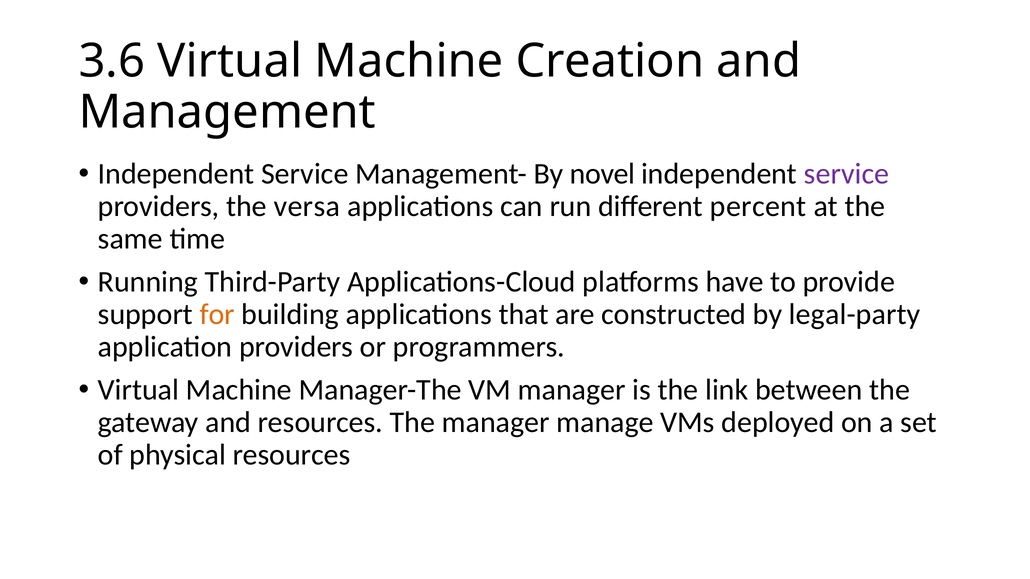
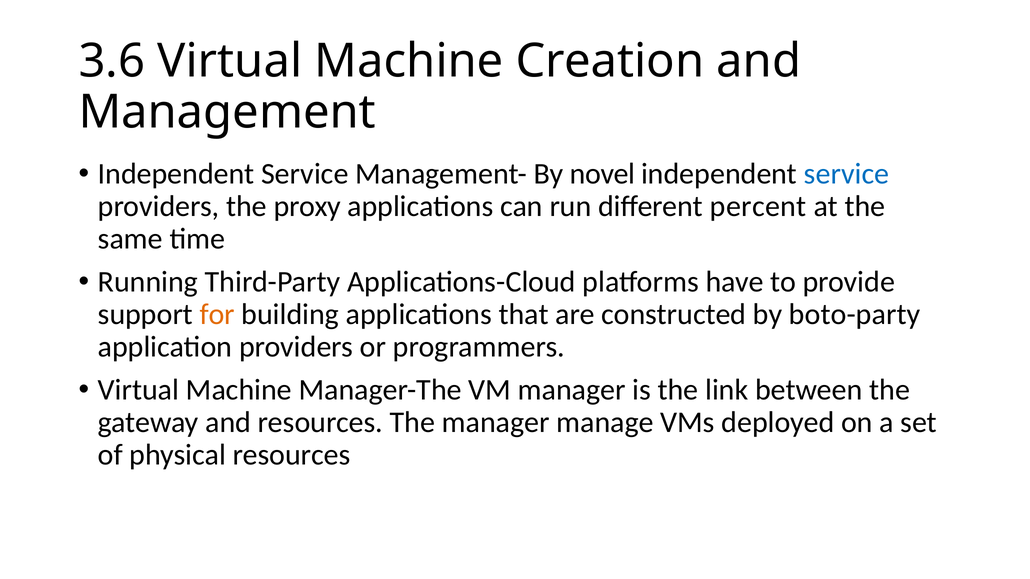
service at (846, 174) colour: purple -> blue
versa: versa -> proxy
legal-party: legal-party -> boto-party
